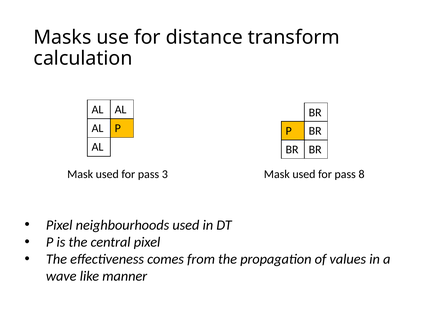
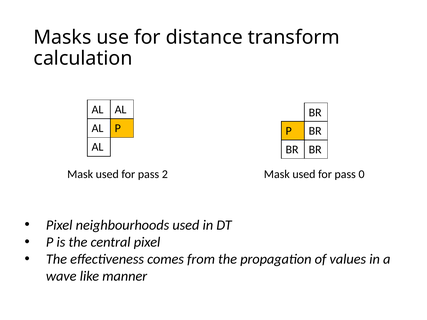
3: 3 -> 2
8: 8 -> 0
